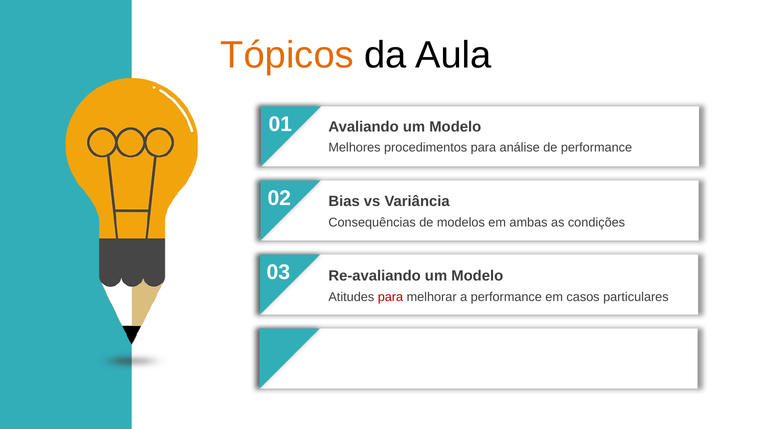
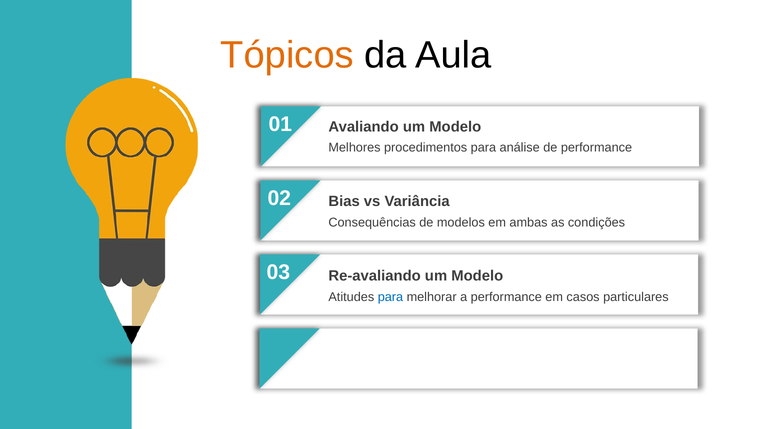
para at (390, 297) colour: red -> blue
